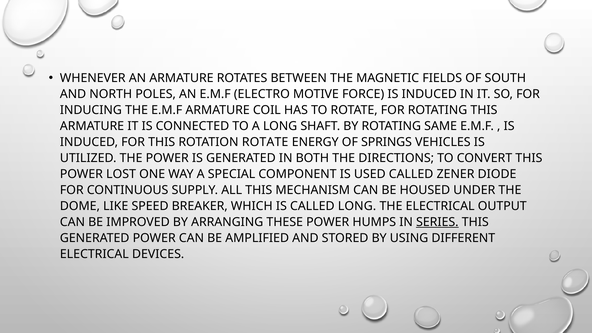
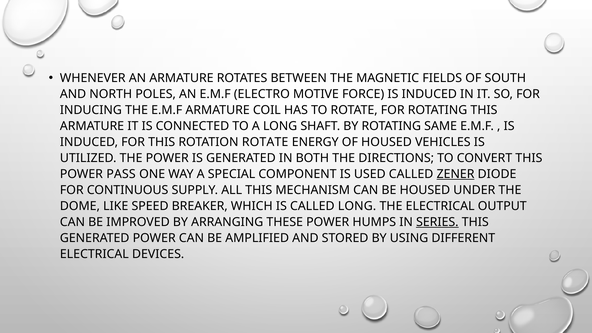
OF SPRINGS: SPRINGS -> HOUSED
LOST: LOST -> PASS
ZENER underline: none -> present
